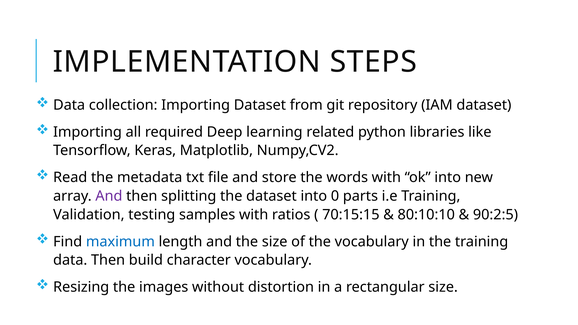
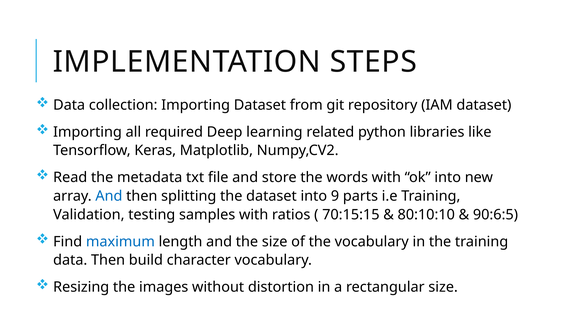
And at (109, 196) colour: purple -> blue
0: 0 -> 9
90:2:5: 90:2:5 -> 90:6:5
